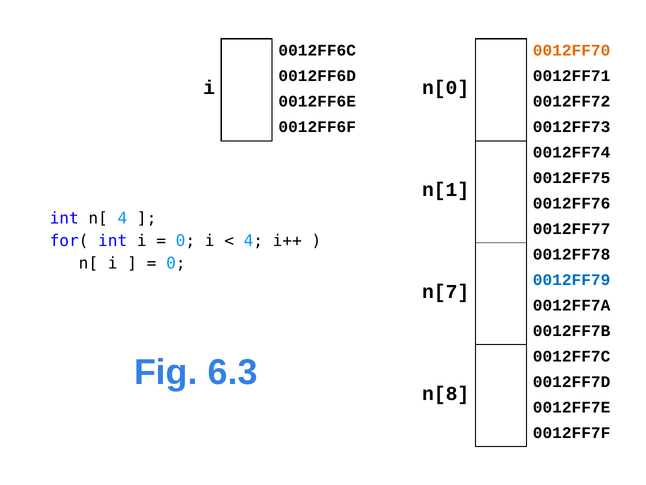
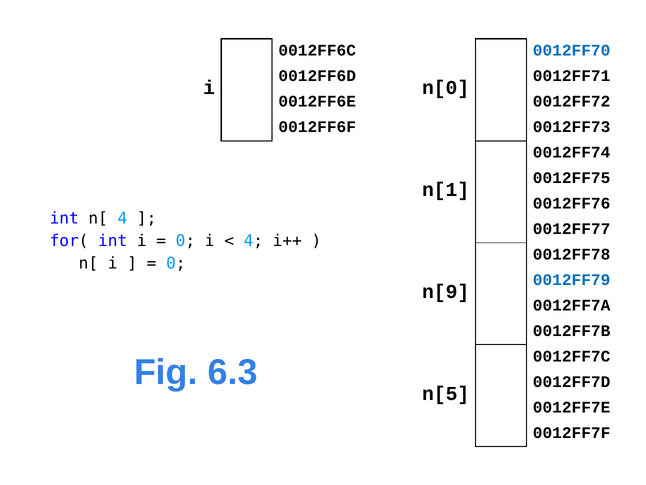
0012FF70 colour: orange -> blue
n[7: n[7 -> n[9
n[8: n[8 -> n[5
